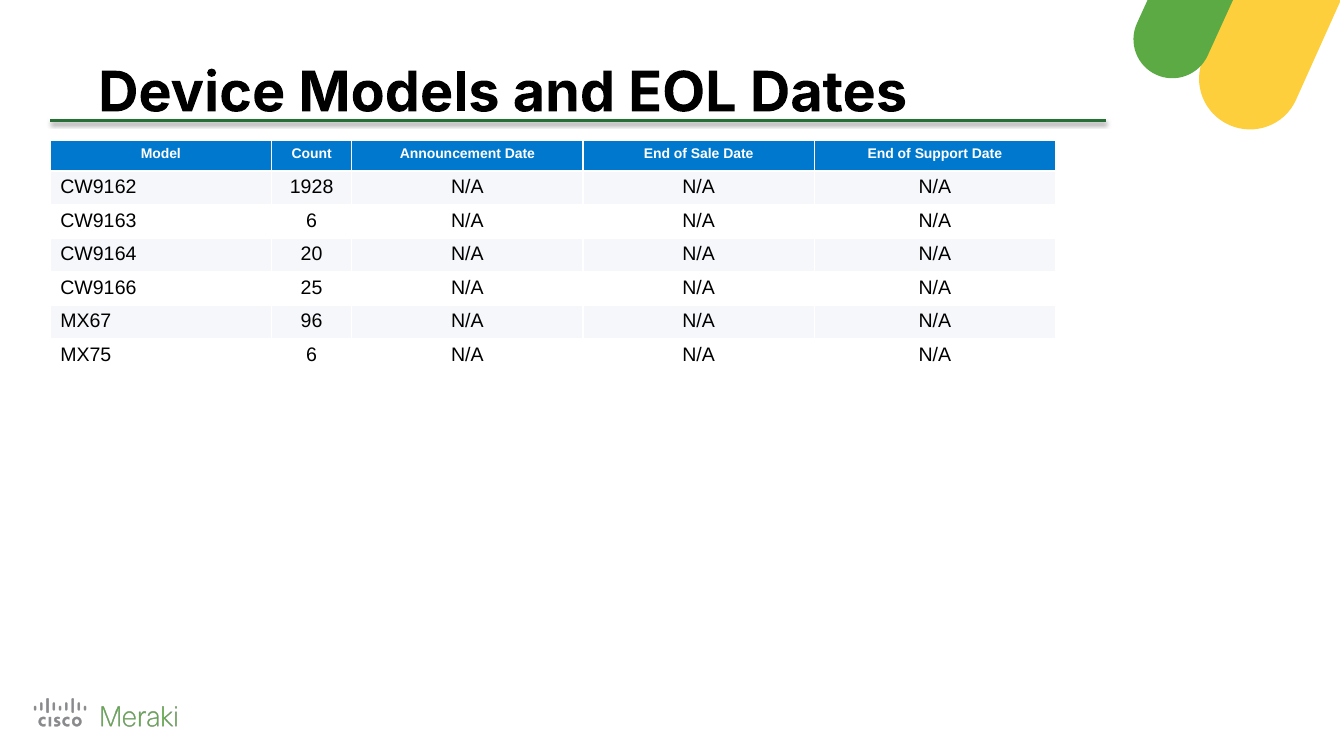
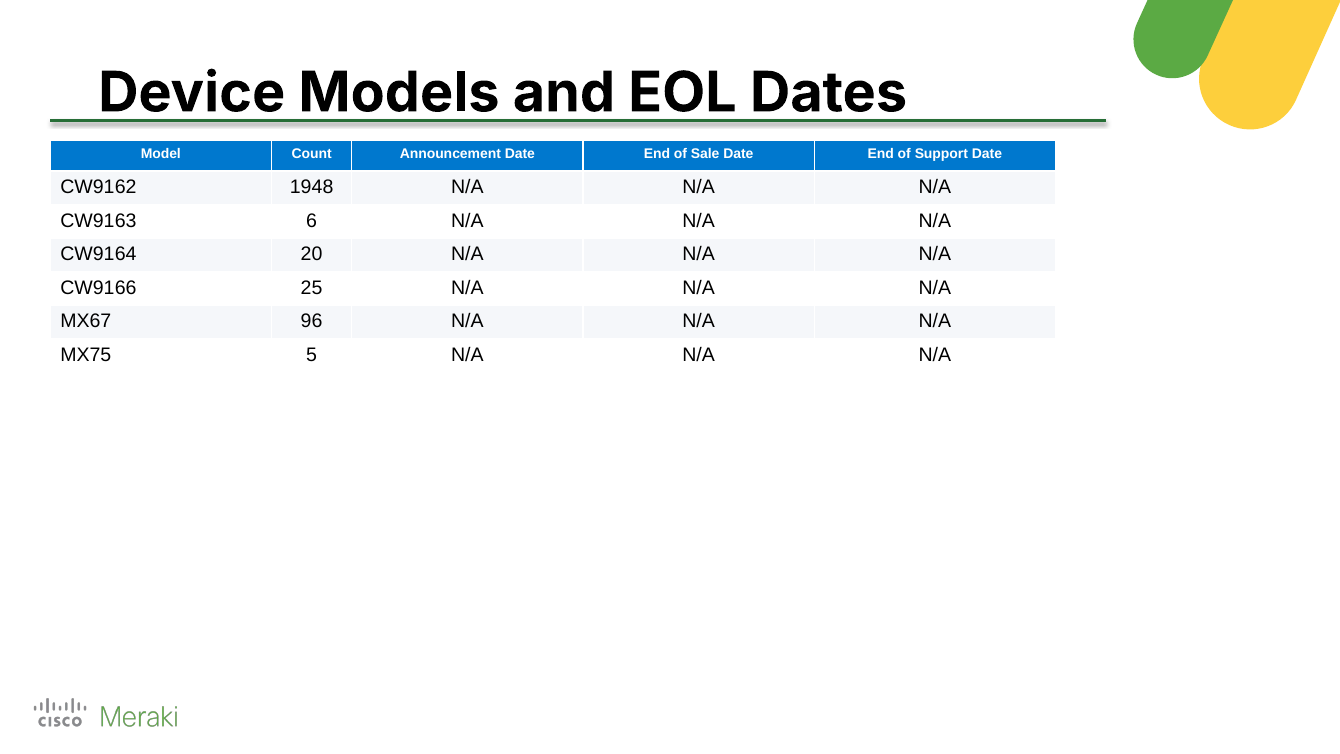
1928: 1928 -> 1948
MX75 6: 6 -> 5
